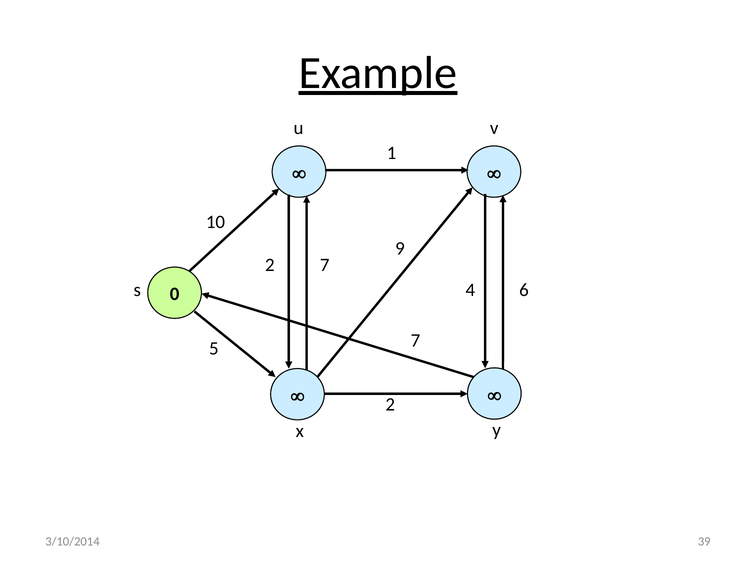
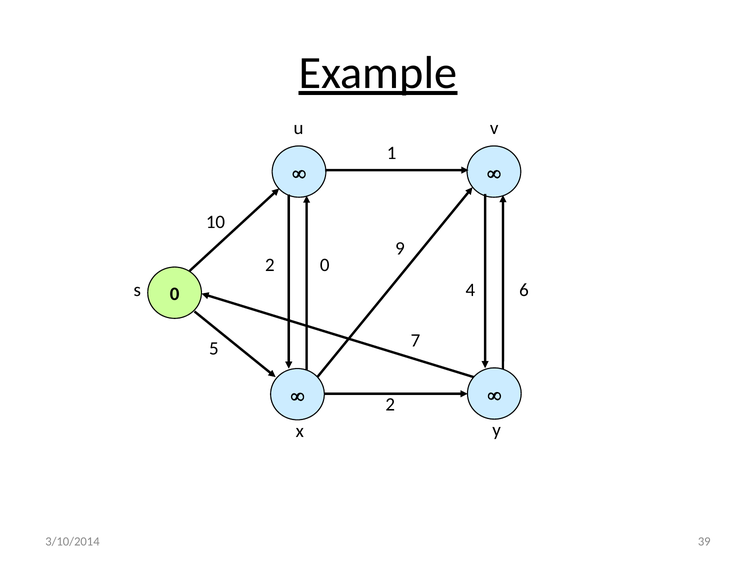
2 7: 7 -> 0
